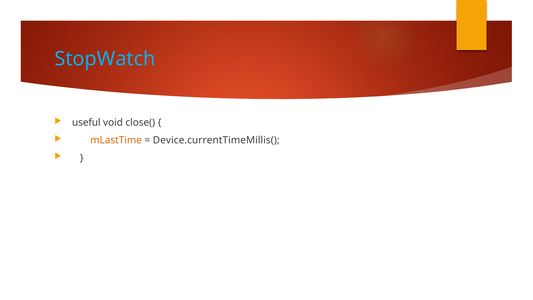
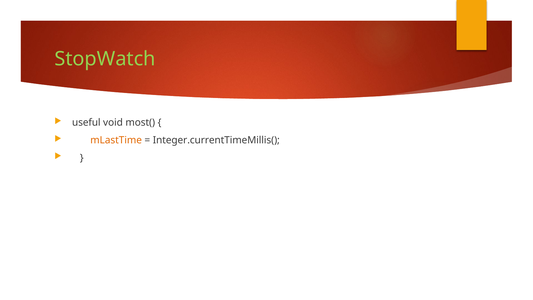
StopWatch colour: light blue -> light green
close(: close( -> most(
Device.currentTimeMillis(: Device.currentTimeMillis( -> Integer.currentTimeMillis(
